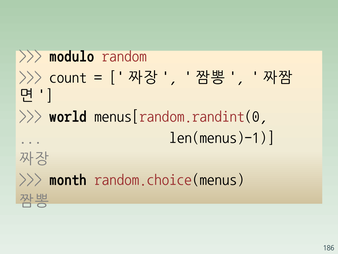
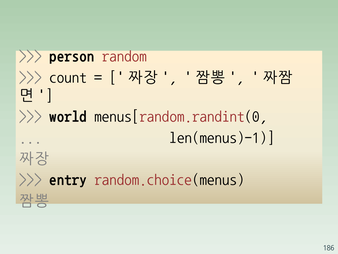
modulo: modulo -> person
month: month -> entry
